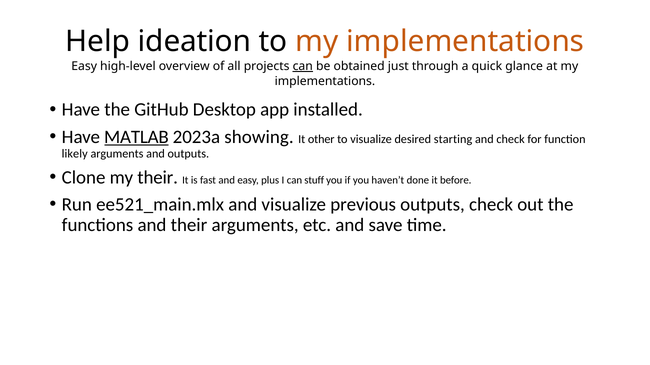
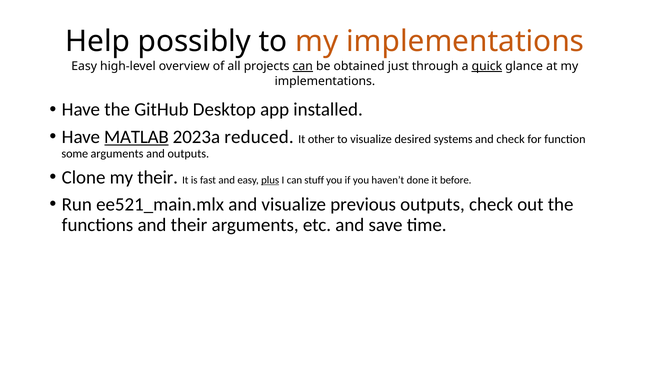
ideation: ideation -> possibly
quick underline: none -> present
showing: showing -> reduced
starting: starting -> systems
likely: likely -> some
plus underline: none -> present
